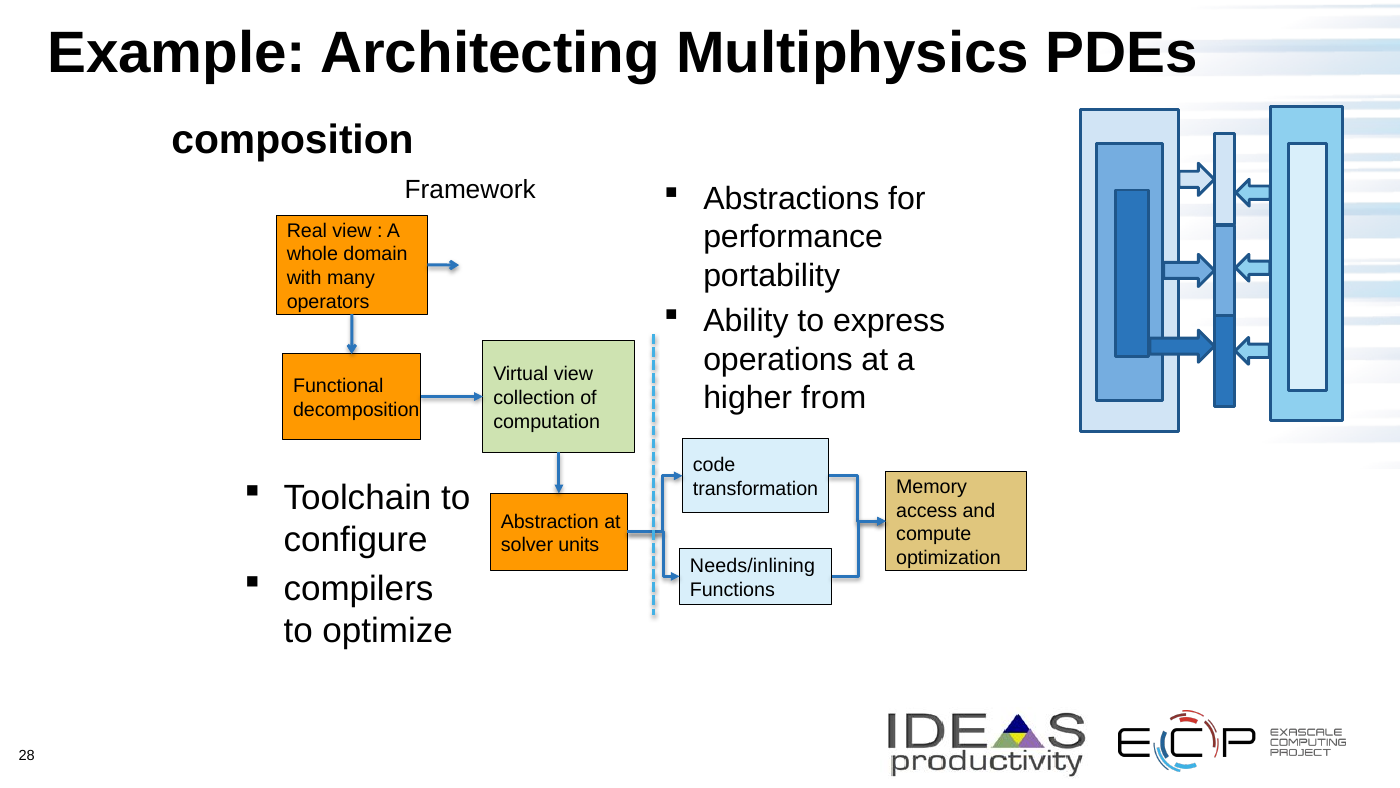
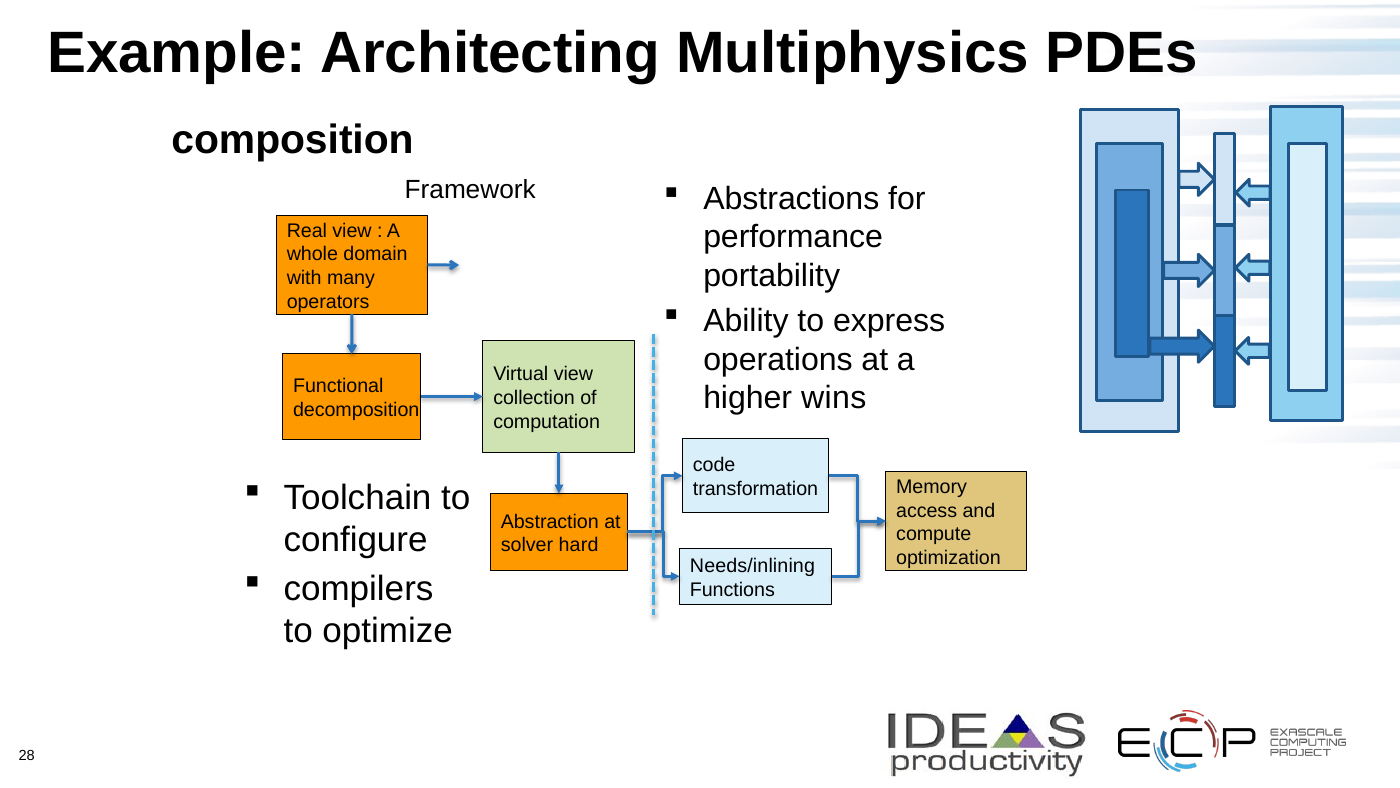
from: from -> wins
units: units -> hard
